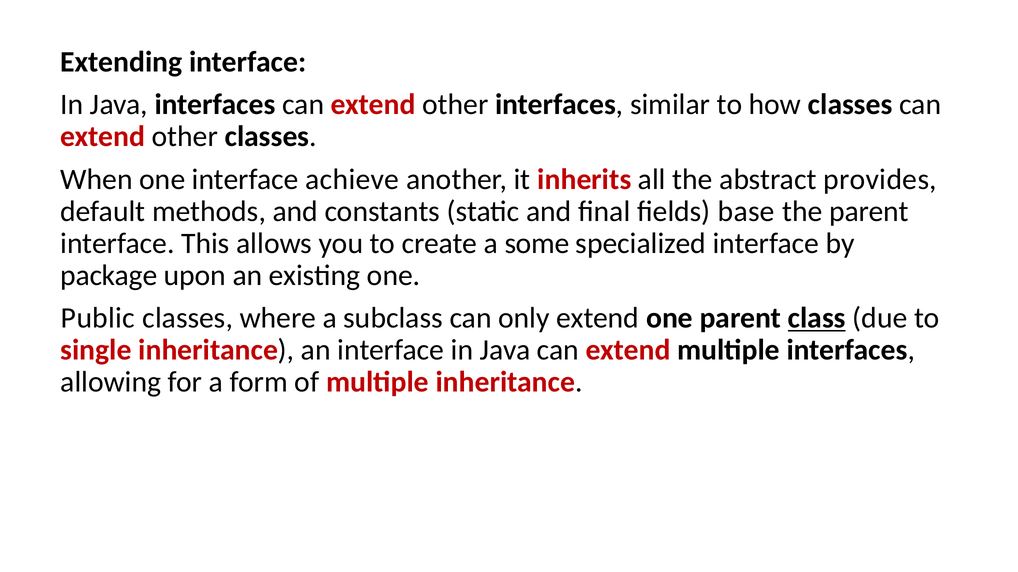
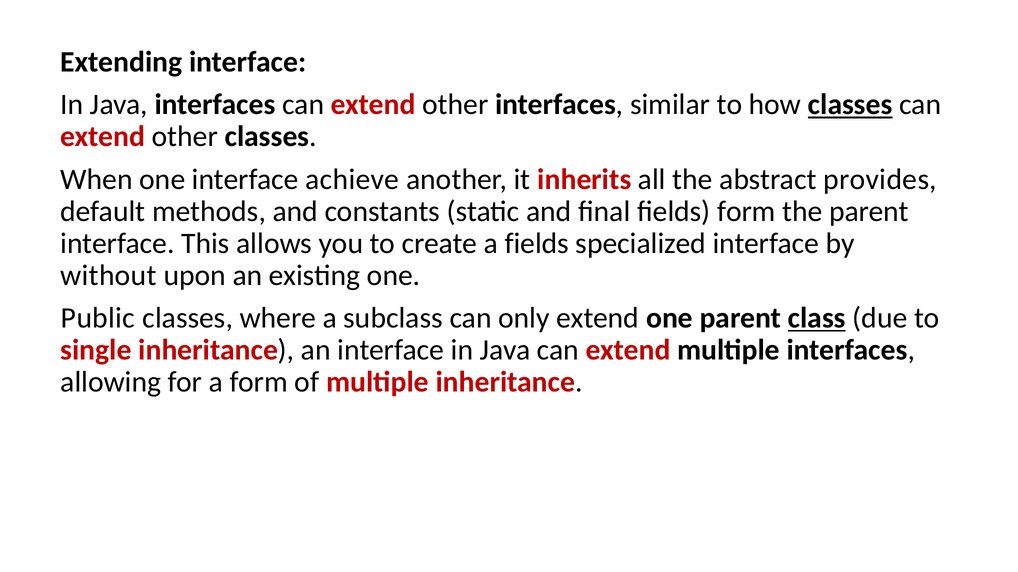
classes at (850, 105) underline: none -> present
fields base: base -> form
a some: some -> fields
package: package -> without
